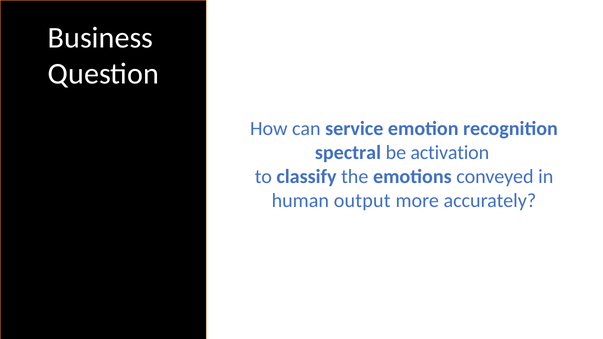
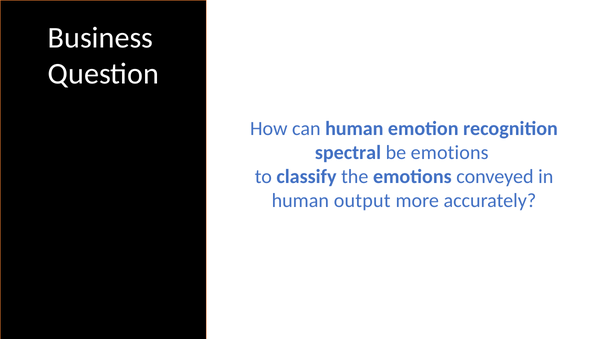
can service: service -> human
be activation: activation -> emotions
